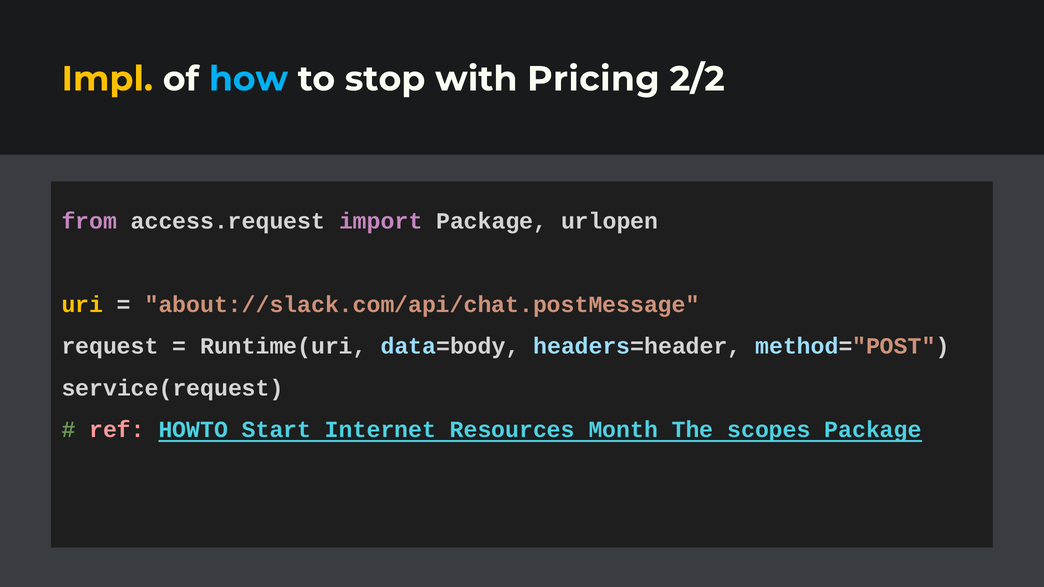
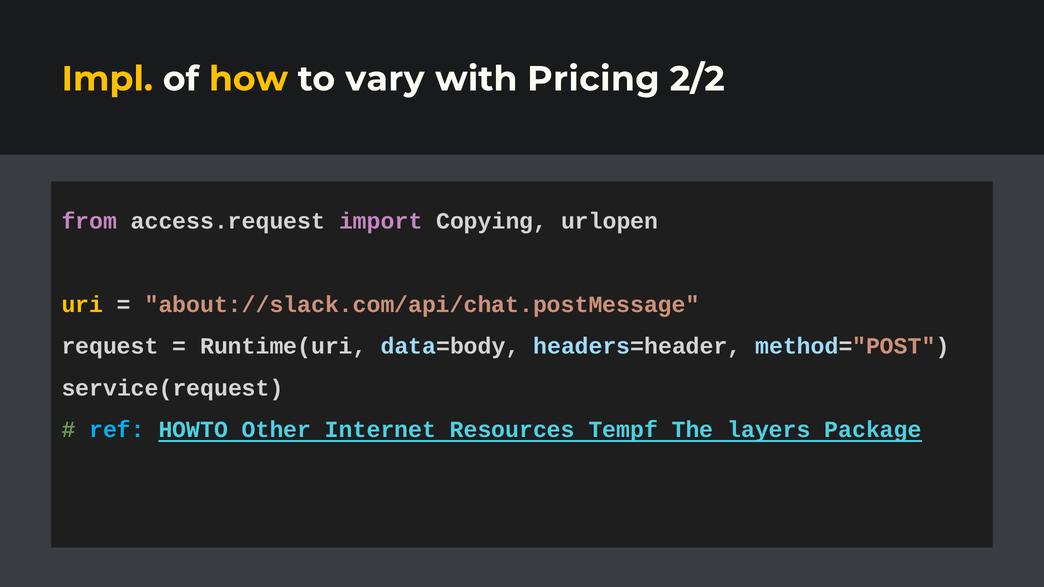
how colour: light blue -> yellow
stop: stop -> vary
import Package: Package -> Copying
ref colour: pink -> light blue
Start: Start -> Other
Month: Month -> Tempf
scopes: scopes -> layers
